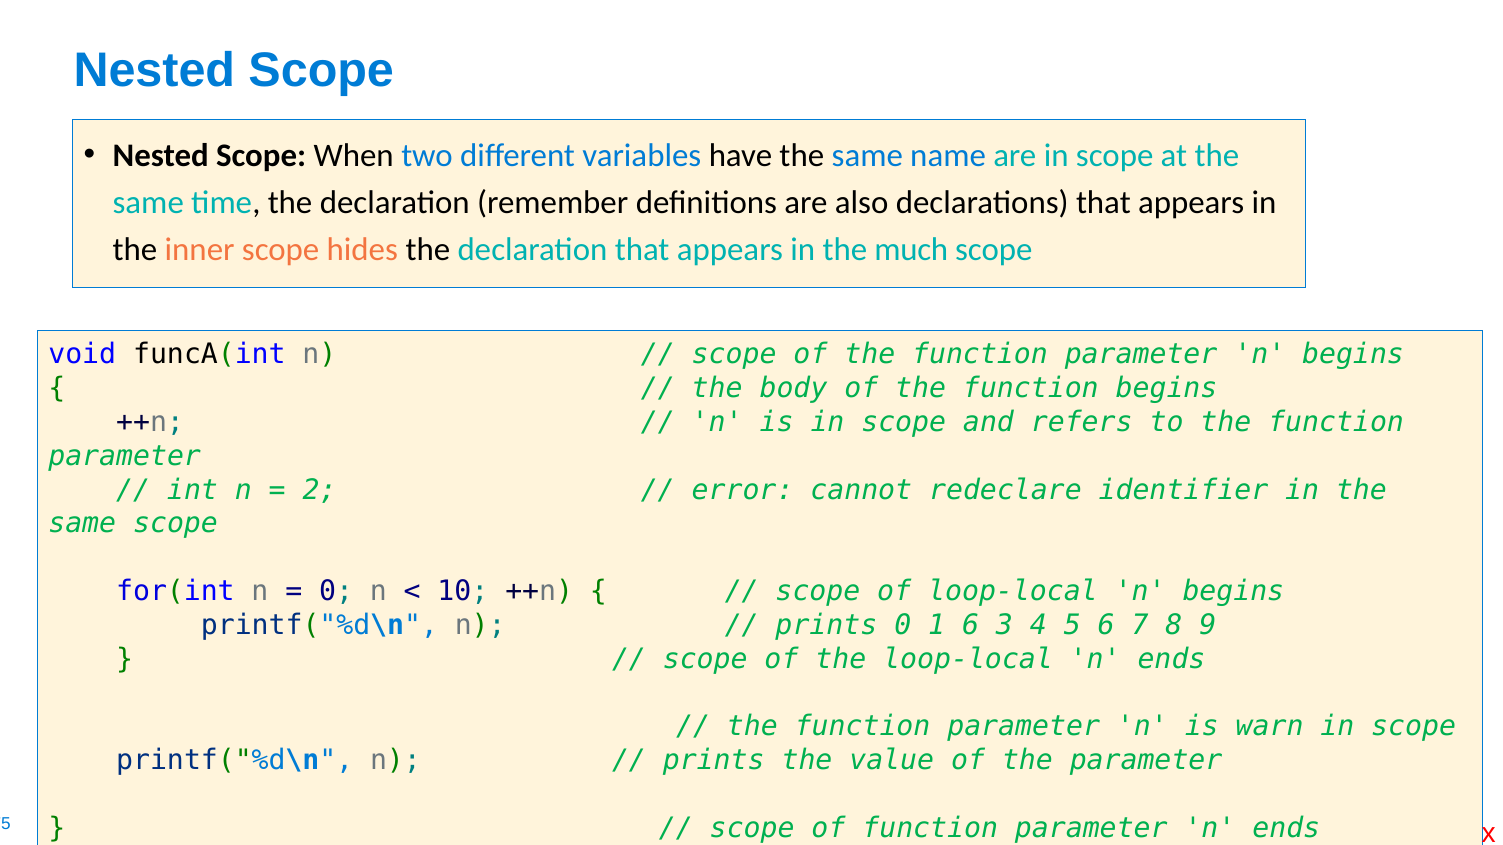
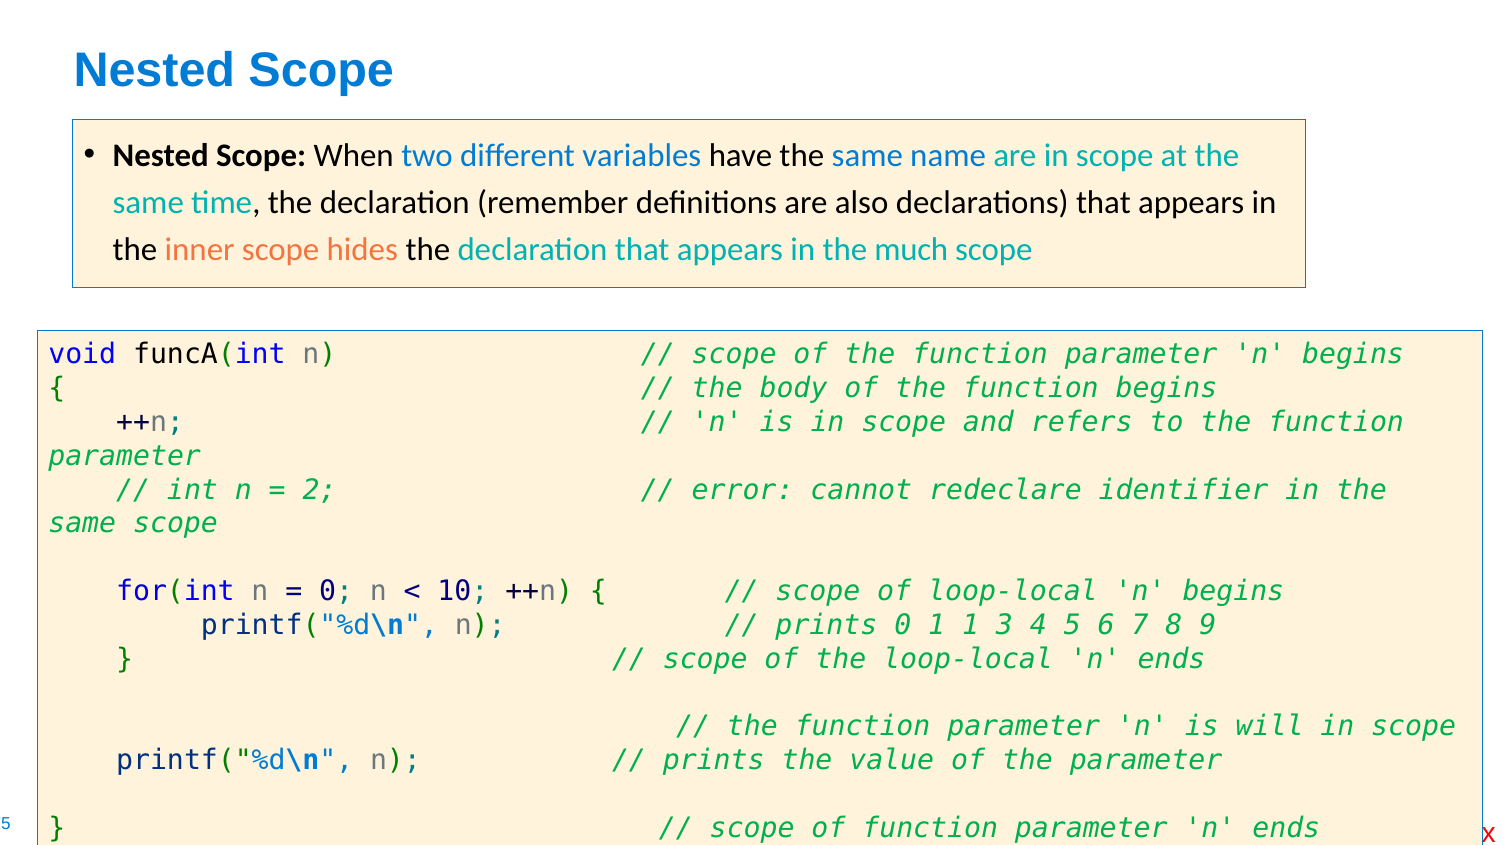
1 6: 6 -> 1
warn: warn -> will
